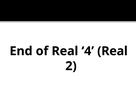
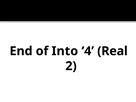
of Real: Real -> Into
